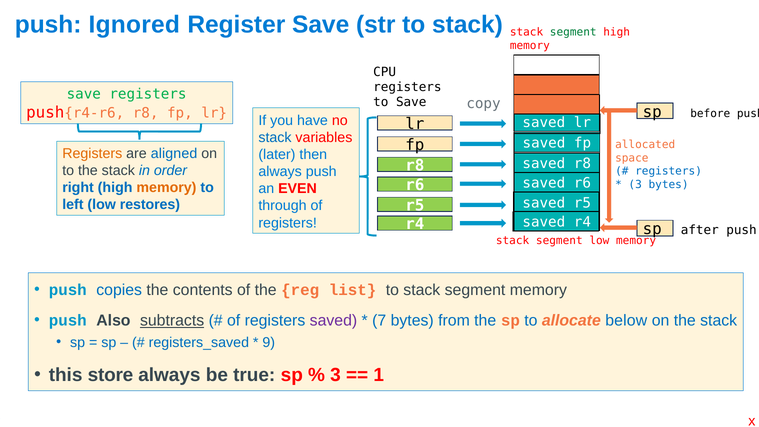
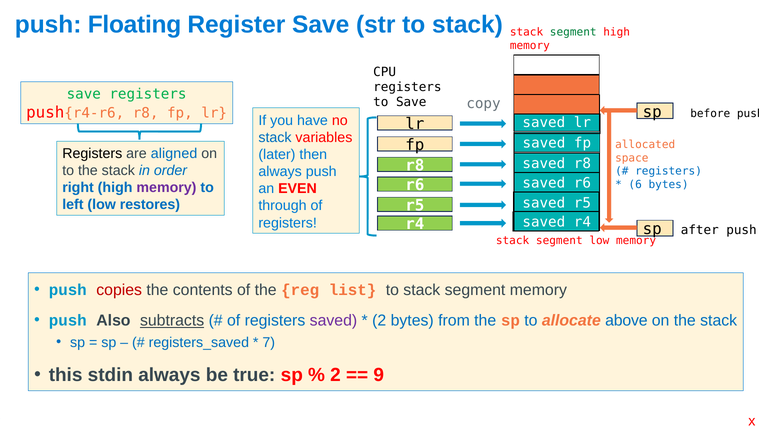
Ignored: Ignored -> Floating
Registers at (92, 154) colour: orange -> black
3 at (635, 184): 3 -> 6
memory at (166, 188) colour: orange -> purple
copies colour: blue -> red
7 at (379, 320): 7 -> 2
below: below -> above
9: 9 -> 7
store: store -> stdin
3 at (336, 375): 3 -> 2
1: 1 -> 9
